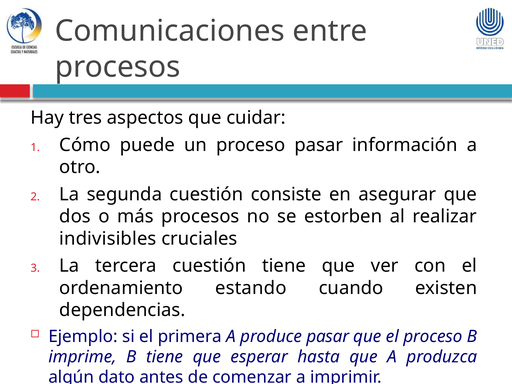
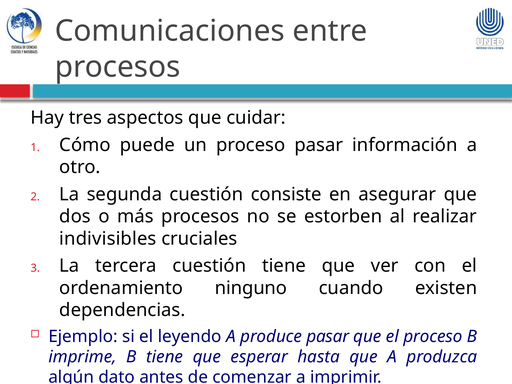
estando: estando -> ninguno
primera: primera -> leyendo
